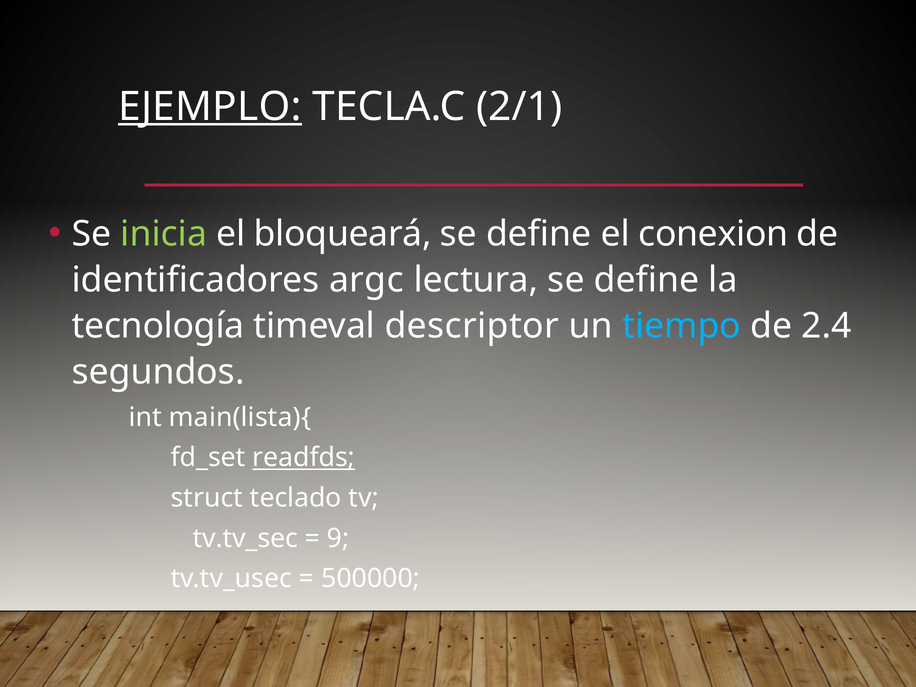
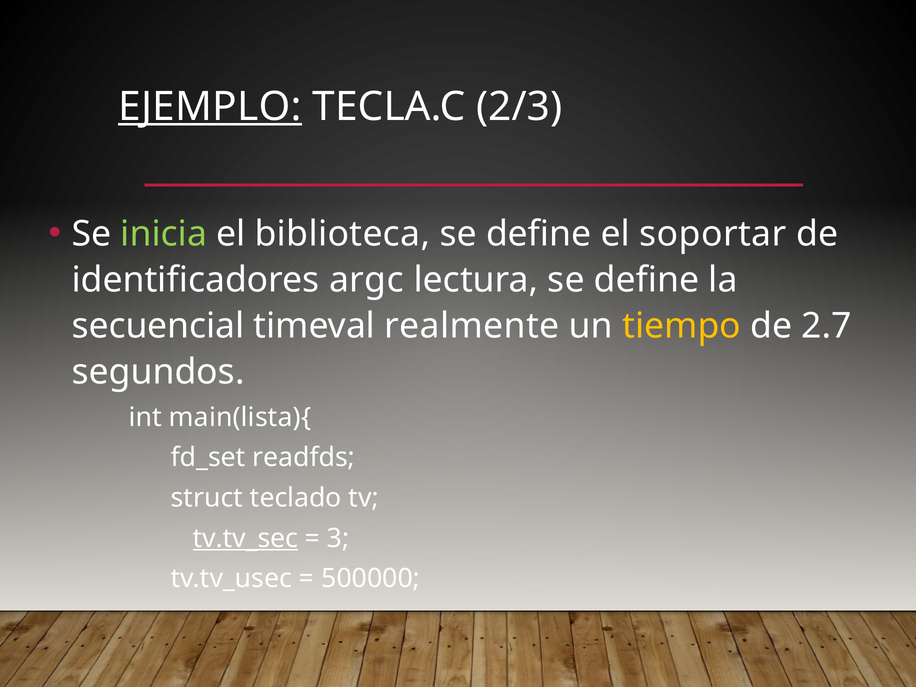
2/1: 2/1 -> 2/3
bloqueará: bloqueará -> biblioteca
conexion: conexion -> soportar
tecnología: tecnología -> secuencial
descriptor: descriptor -> realmente
tiempo colour: light blue -> yellow
2.4: 2.4 -> 2.7
readfds underline: present -> none
tv.tv_sec underline: none -> present
9: 9 -> 3
